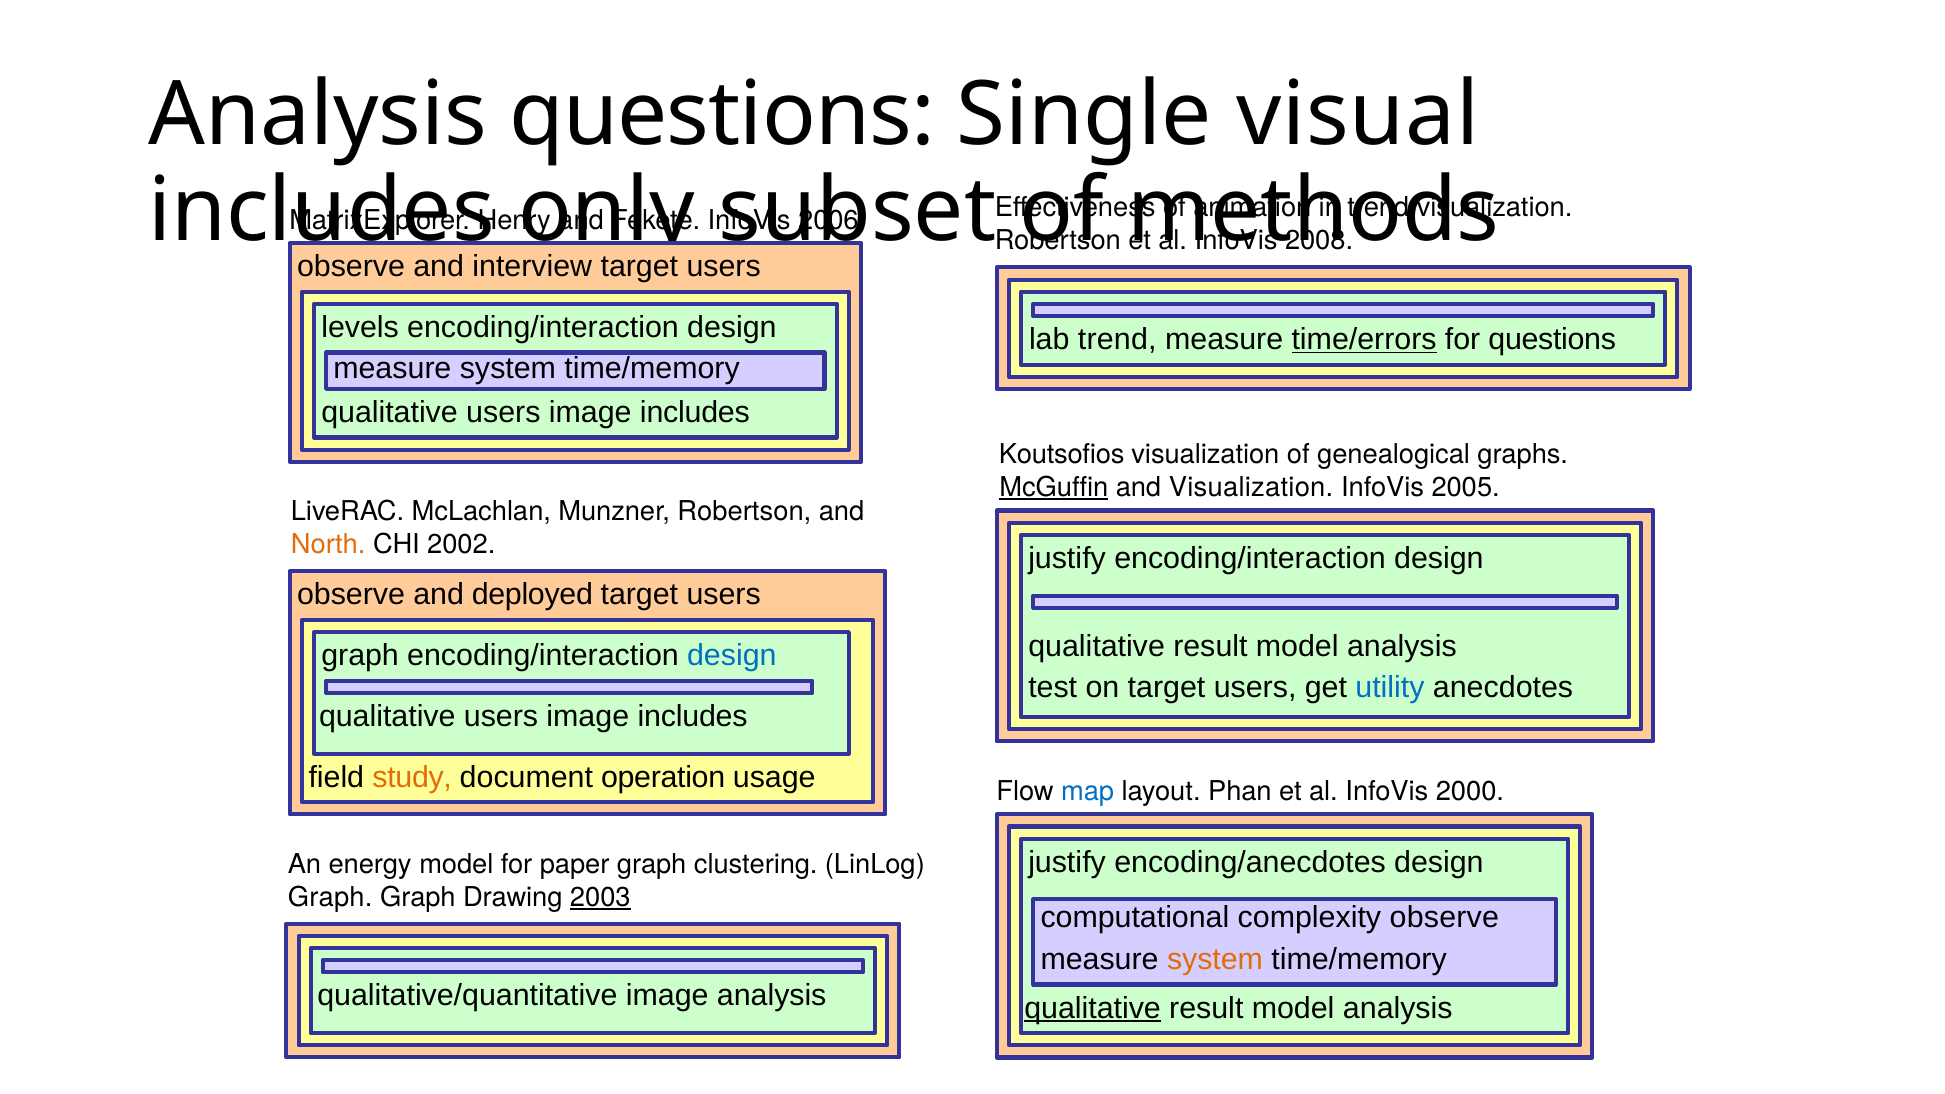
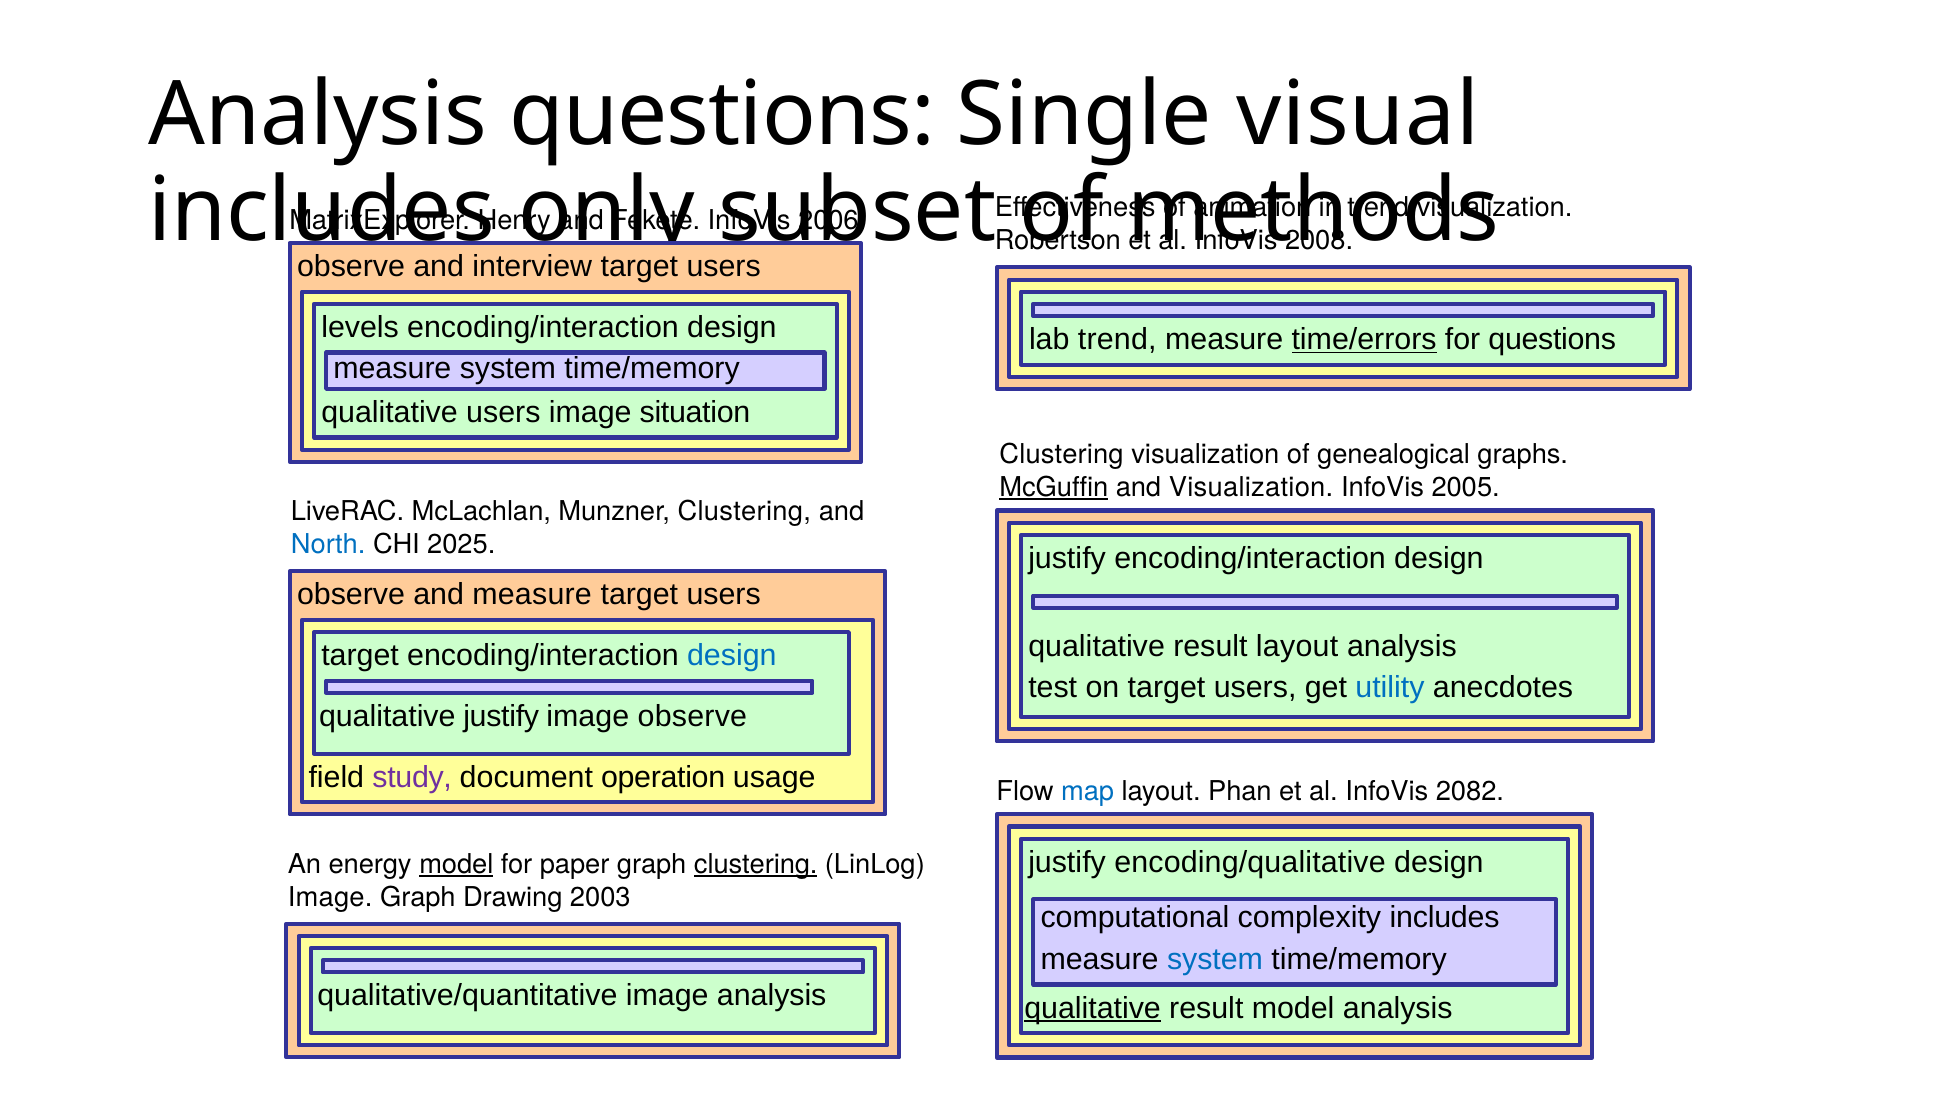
includes at (695, 412): includes -> situation
Koutsoﬁos at (1062, 454): Koutsoﬁos -> Clustering
Munzner Robertson: Robertson -> Clustering
North colour: orange -> blue
2002: 2002 -> 2025
and deployed: deployed -> measure
model at (1297, 647): model -> layout
graph at (360, 656): graph -> target
users at (501, 716): users -> justify
includes at (693, 716): includes -> observe
study colour: orange -> purple
2000: 2000 -> 2082
encoding/anecdotes: encoding/anecdotes -> encoding/qualitative
model at (456, 864) underline: none -> present
clustering at (756, 864) underline: none -> present
Graph at (330, 897): Graph -> Image
2003 underline: present -> none
complexity observe: observe -> includes
system at (1215, 959) colour: orange -> blue
